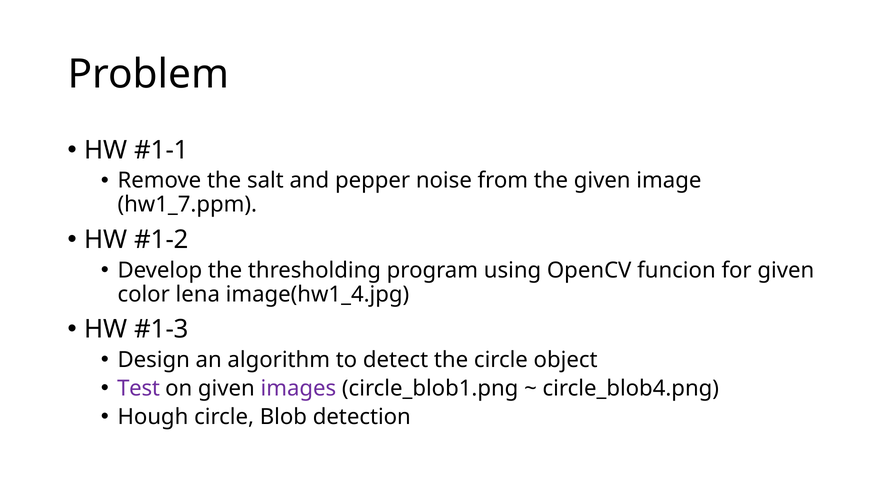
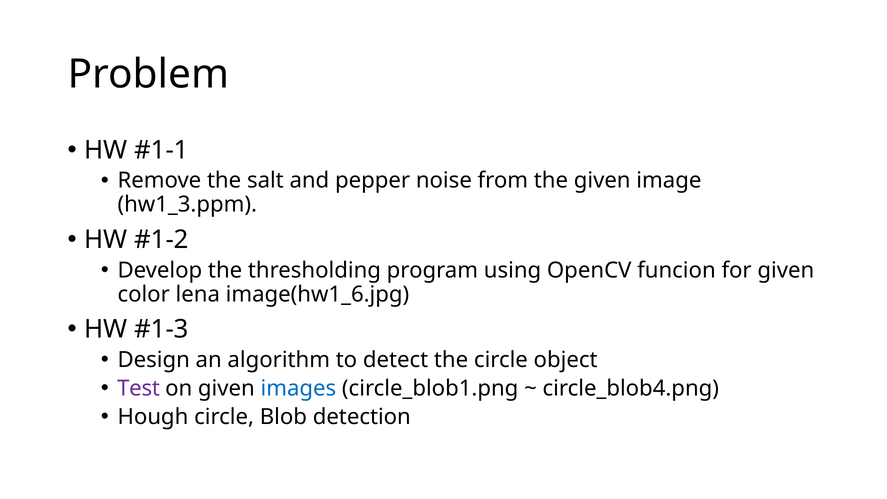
hw1_7.ppm: hw1_7.ppm -> hw1_3.ppm
image(hw1_4.jpg: image(hw1_4.jpg -> image(hw1_6.jpg
images colour: purple -> blue
